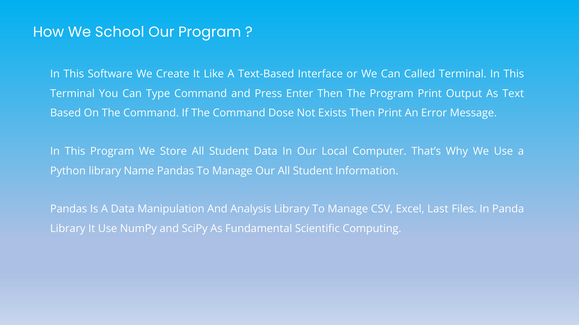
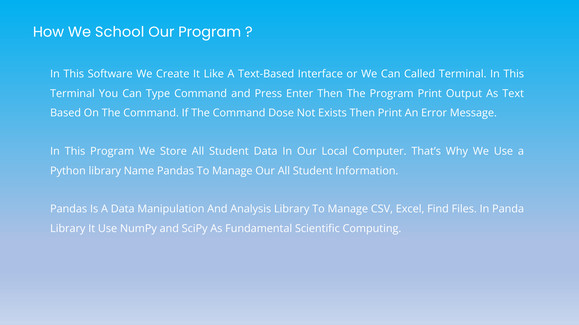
Last: Last -> Find
